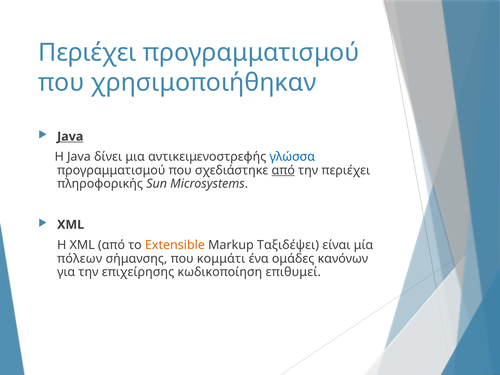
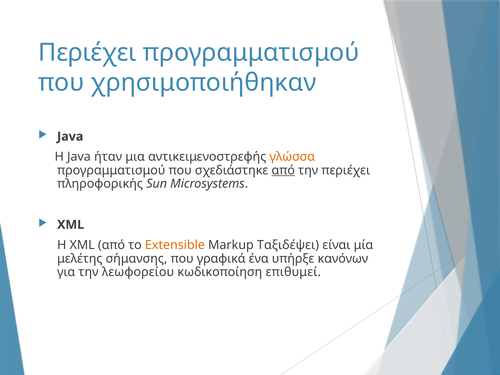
Java at (70, 137) underline: present -> none
δίνει: δίνει -> ήταν
γλώσσα colour: blue -> orange
πόλεων: πόλεων -> μελέτης
κομμάτι: κομμάτι -> γραφικά
ομάδες: ομάδες -> υπήρξε
επιχείρησης: επιχείρησης -> λεωφορείου
